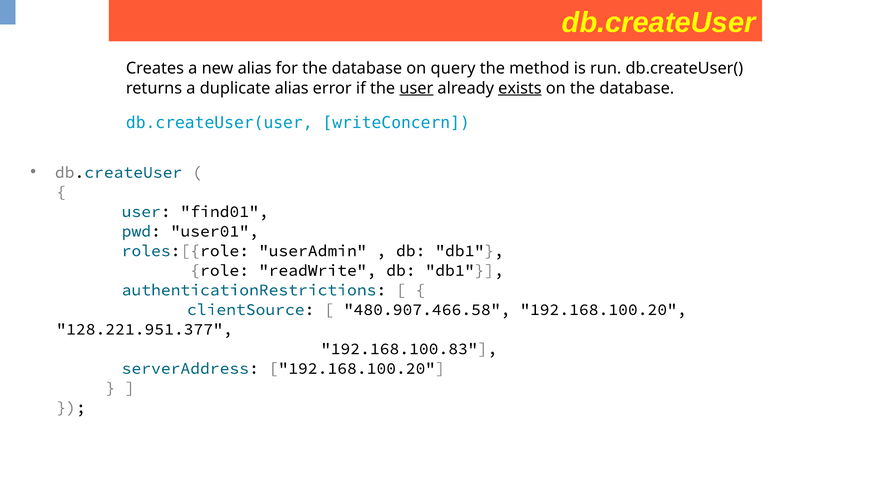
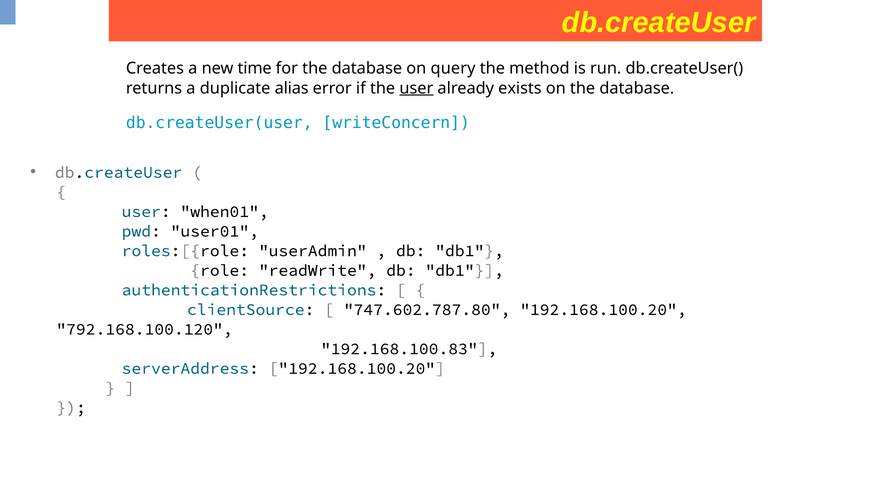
new alias: alias -> time
exists underline: present -> none
find01: find01 -> when01
480.907.466.58: 480.907.466.58 -> 747.602.787.80
128.221.951.377: 128.221.951.377 -> 792.168.100.120
